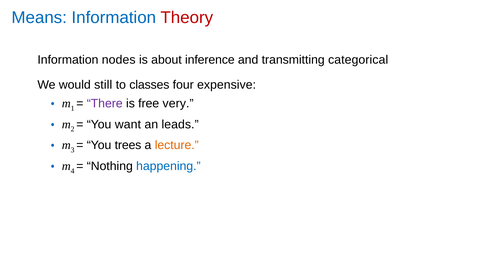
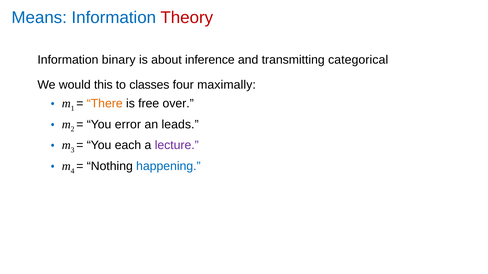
nodes: nodes -> binary
still: still -> this
expensive: expensive -> maximally
There colour: purple -> orange
very: very -> over
want: want -> error
trees: trees -> each
lecture colour: orange -> purple
